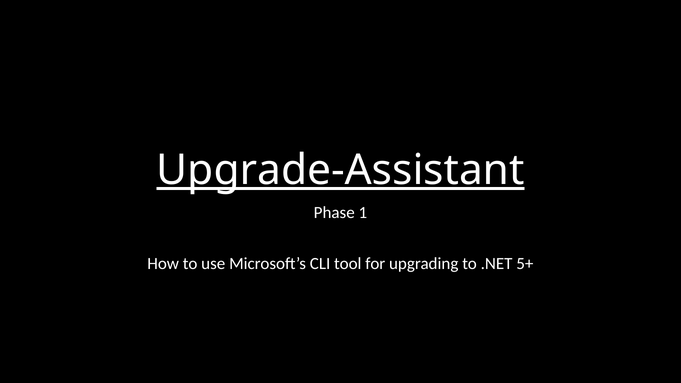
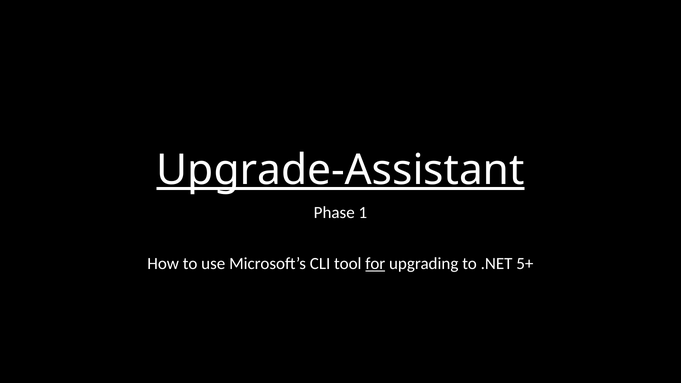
for underline: none -> present
